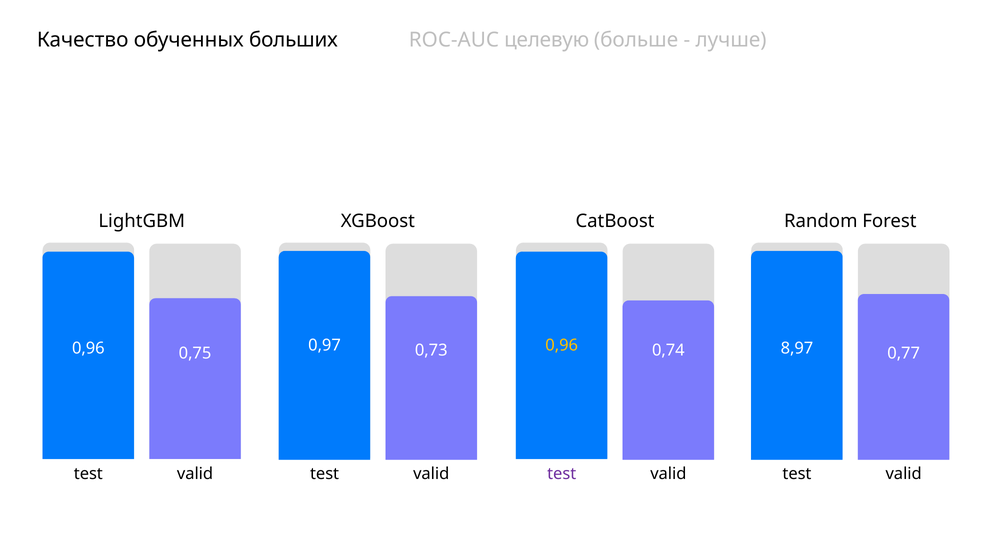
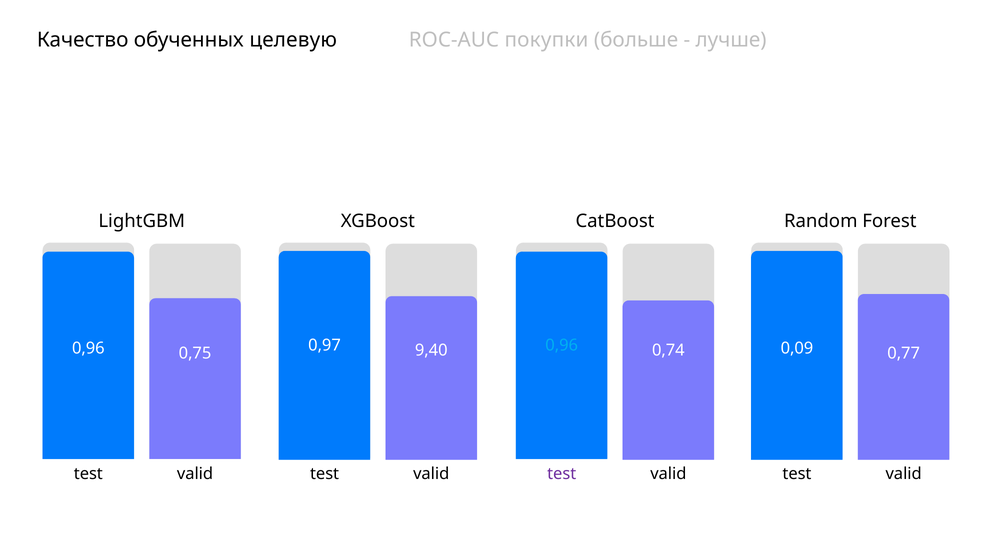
больших: больших -> целевую
целевую: целевую -> покупки
0,73: 0,73 -> 9,40
0,96 at (562, 345) colour: yellow -> light blue
8,97: 8,97 -> 0,09
